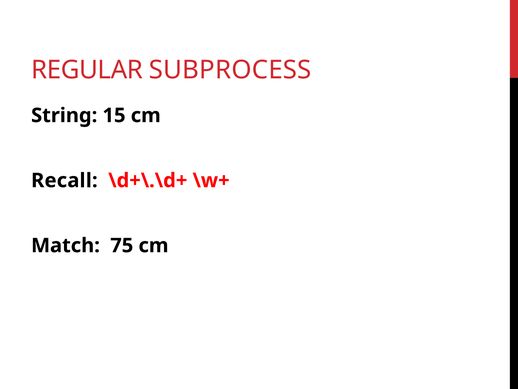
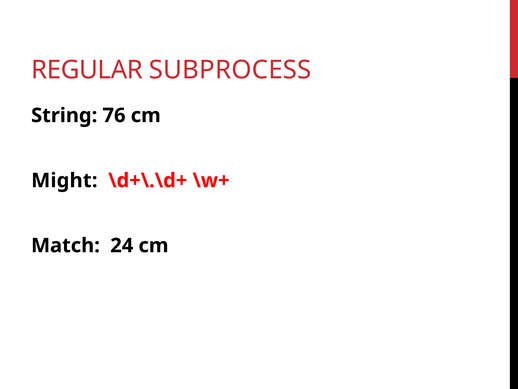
15: 15 -> 76
Recall: Recall -> Might
75: 75 -> 24
